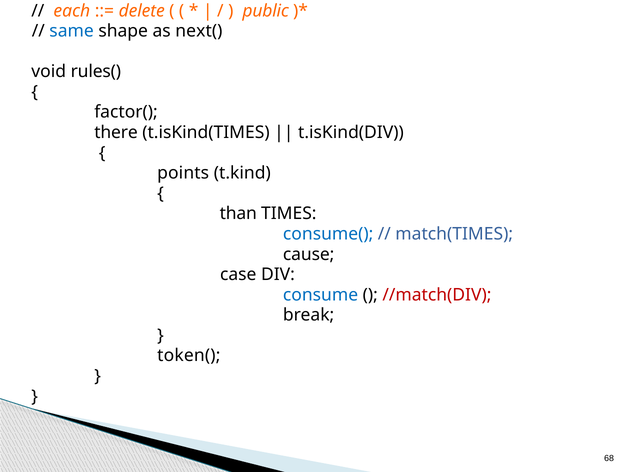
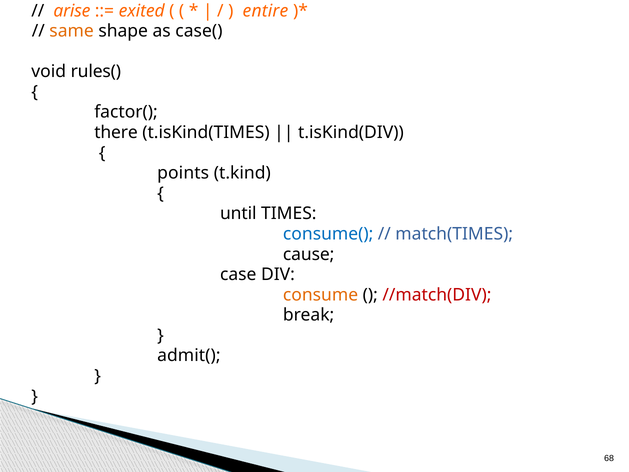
each: each -> arise
delete: delete -> exited
public: public -> entire
same colour: blue -> orange
next(: next( -> case(
than: than -> until
consume colour: blue -> orange
token(: token( -> admit(
